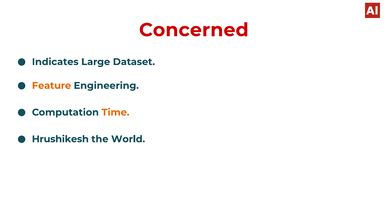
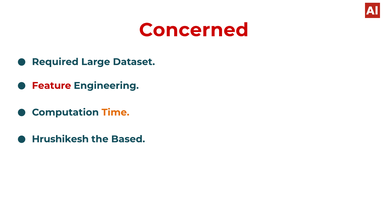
Indicates: Indicates -> Required
Feature colour: orange -> red
World: World -> Based
